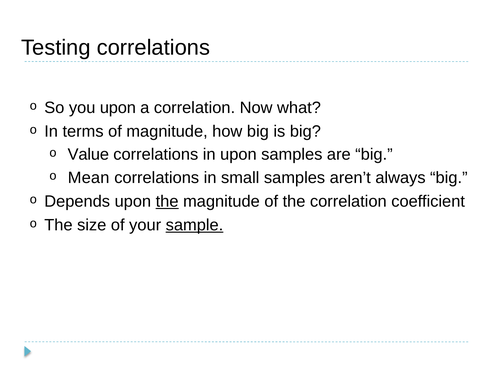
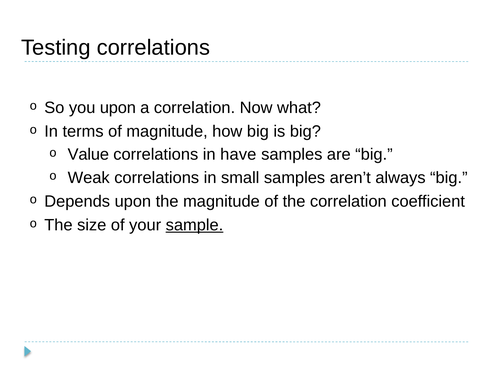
in upon: upon -> have
Mean: Mean -> Weak
the at (167, 202) underline: present -> none
